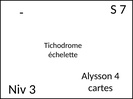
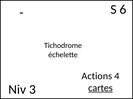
7: 7 -> 6
Alysson: Alysson -> Actions
cartes underline: none -> present
